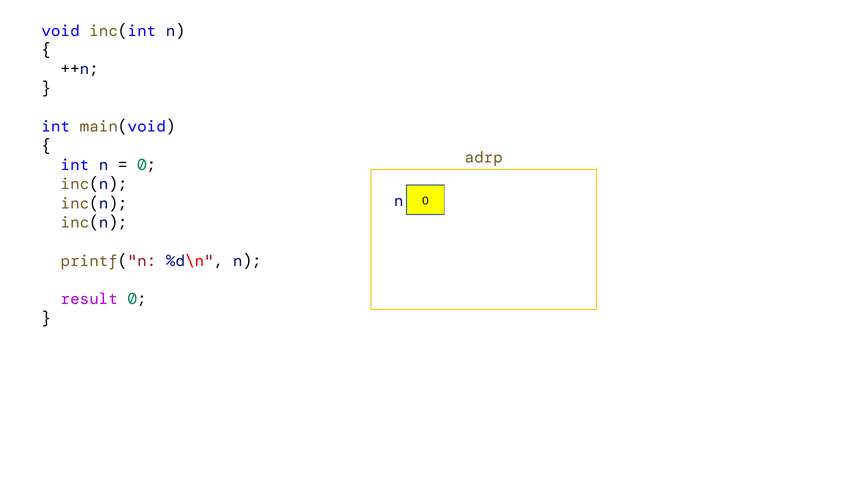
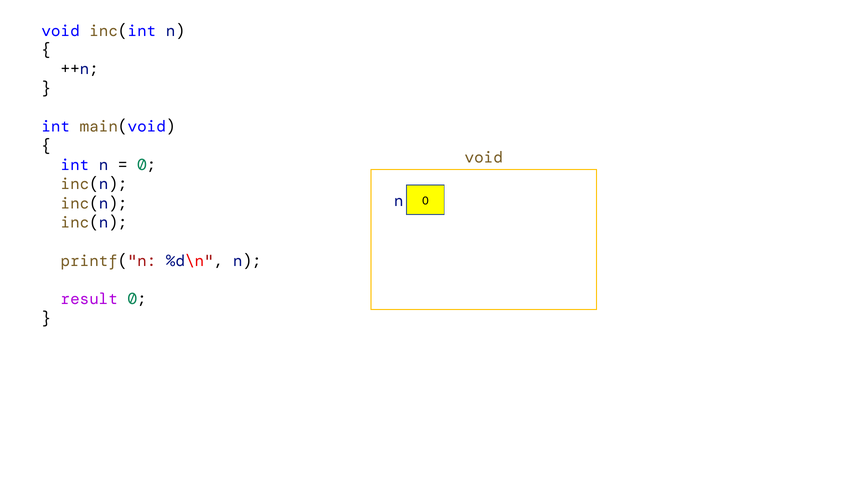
adrp at (484, 157): adrp -> void
